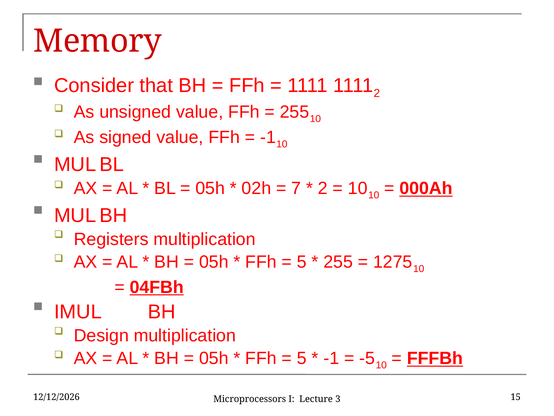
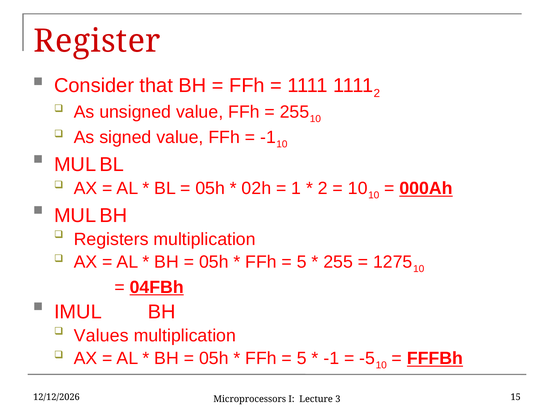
Memory: Memory -> Register
7: 7 -> 1
Design: Design -> Values
